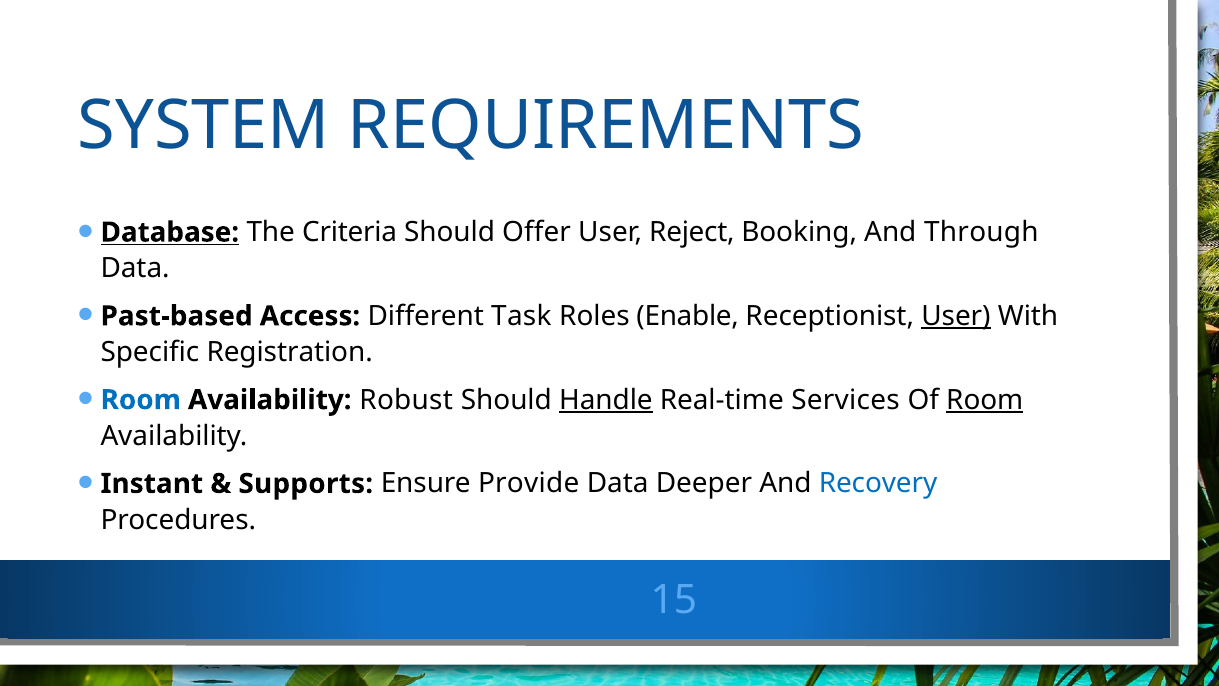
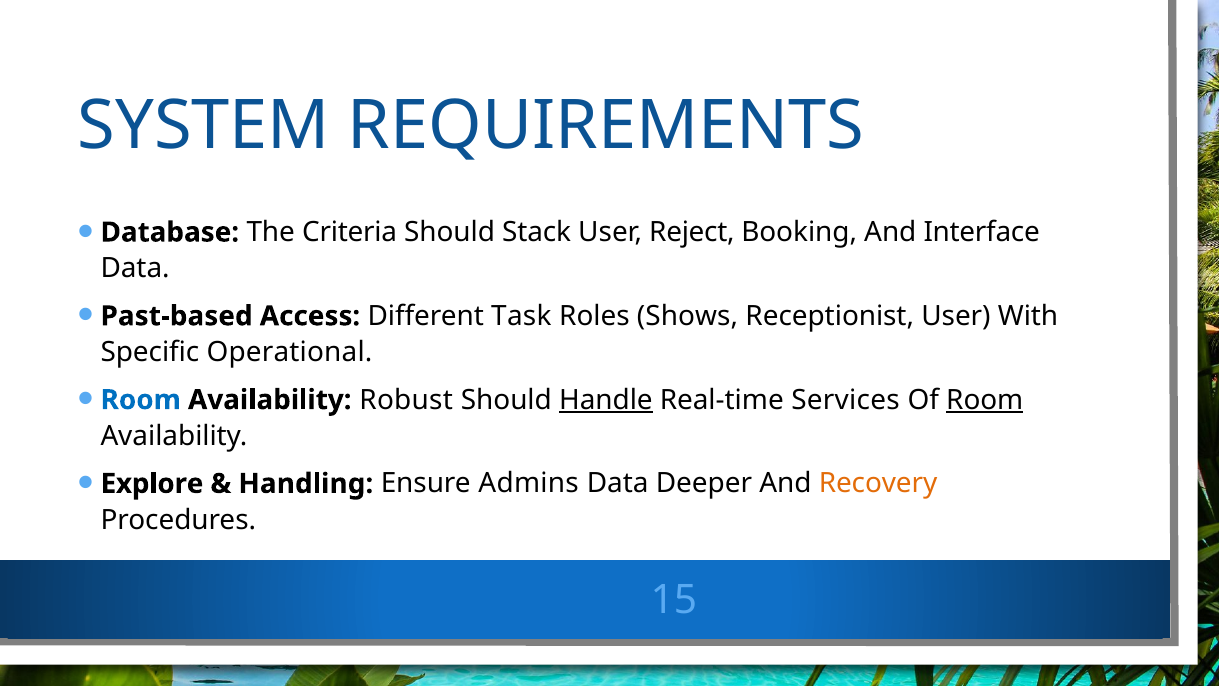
Database underline: present -> none
Offer: Offer -> Stack
Through: Through -> Interface
Enable: Enable -> Shows
User at (956, 316) underline: present -> none
Registration: Registration -> Operational
Instant: Instant -> Explore
Supports: Supports -> Handling
Provide: Provide -> Admins
Recovery colour: blue -> orange
